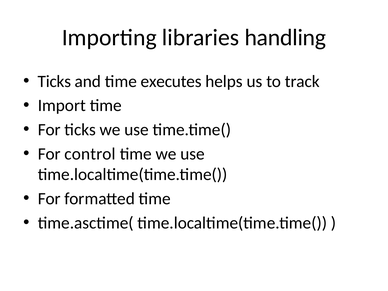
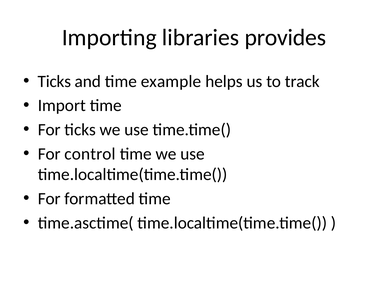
handling: handling -> provides
executes: executes -> example
